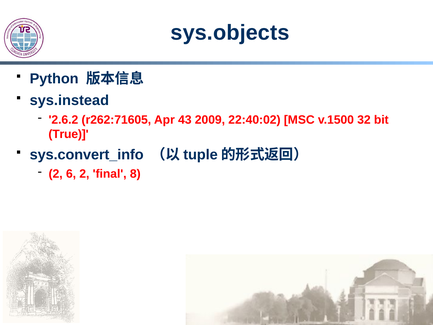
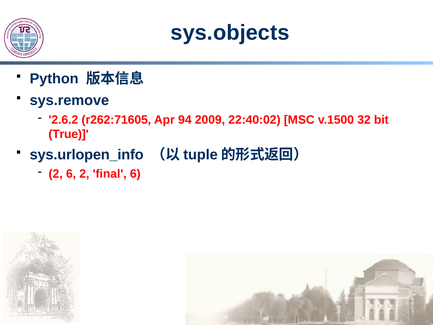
sys.instead: sys.instead -> sys.remove
43: 43 -> 94
sys.convert_info: sys.convert_info -> sys.urlopen_info
final 8: 8 -> 6
